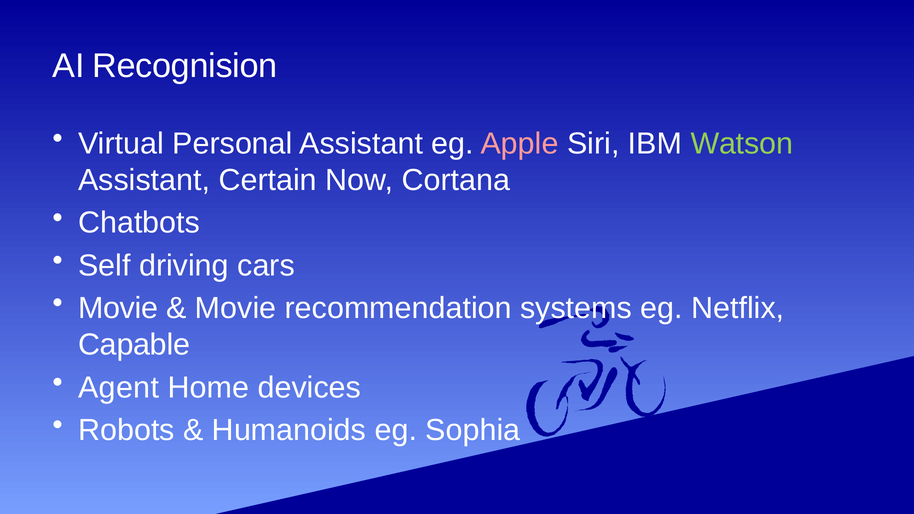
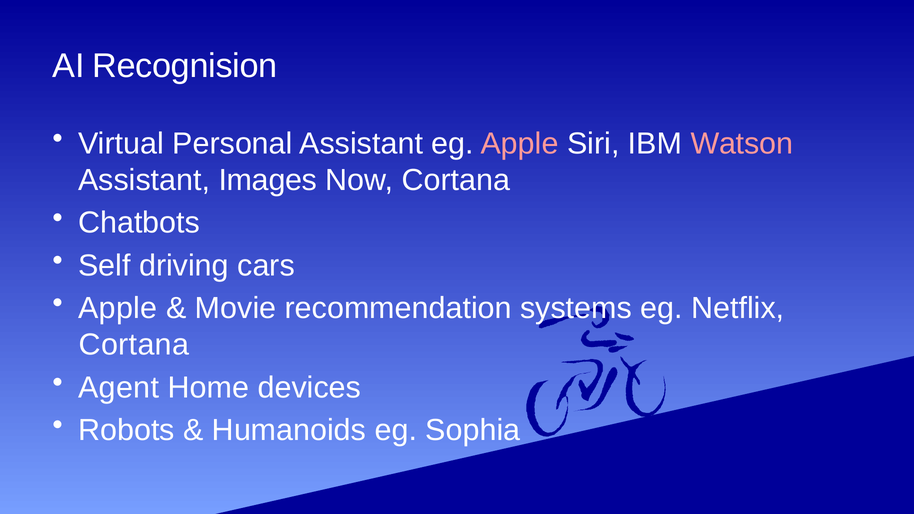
Watson colour: light green -> pink
Certain: Certain -> Images
Movie at (118, 308): Movie -> Apple
Capable at (134, 345): Capable -> Cortana
